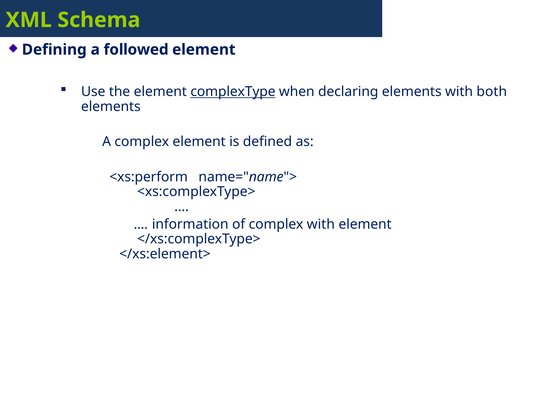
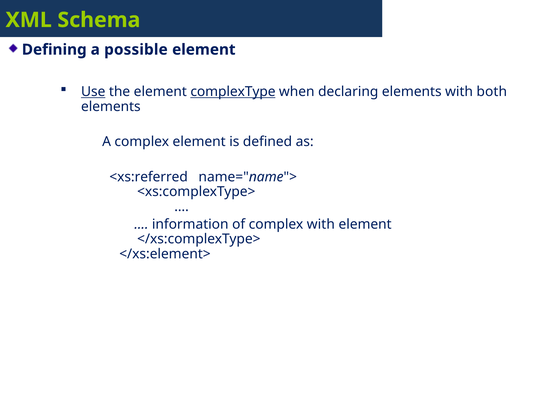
followed: followed -> possible
Use underline: none -> present
<xs:perform: <xs:perform -> <xs:referred
